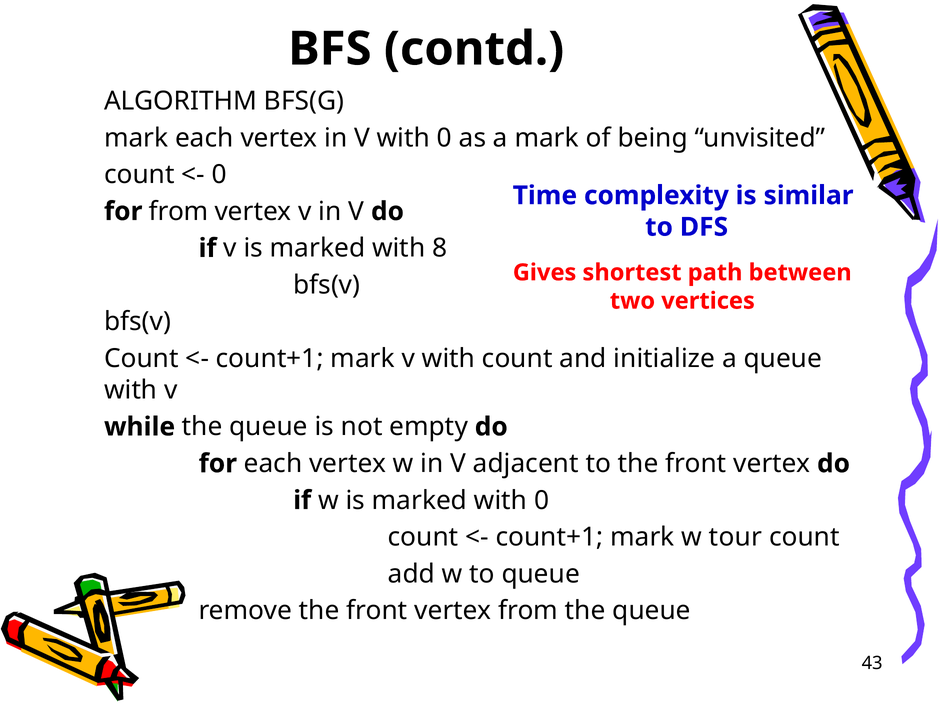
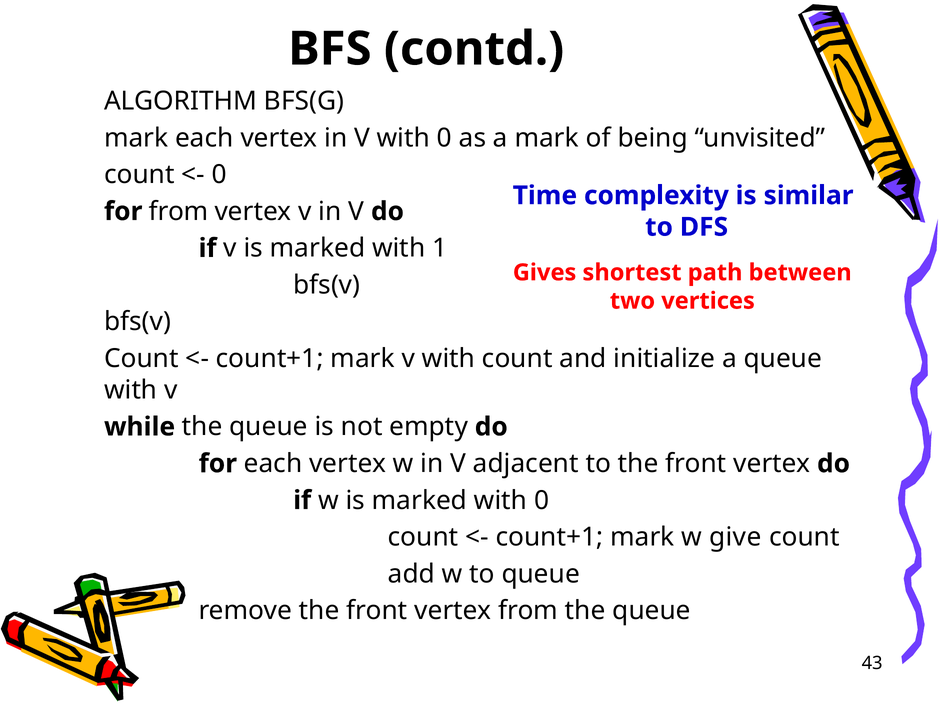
8: 8 -> 1
tour: tour -> give
